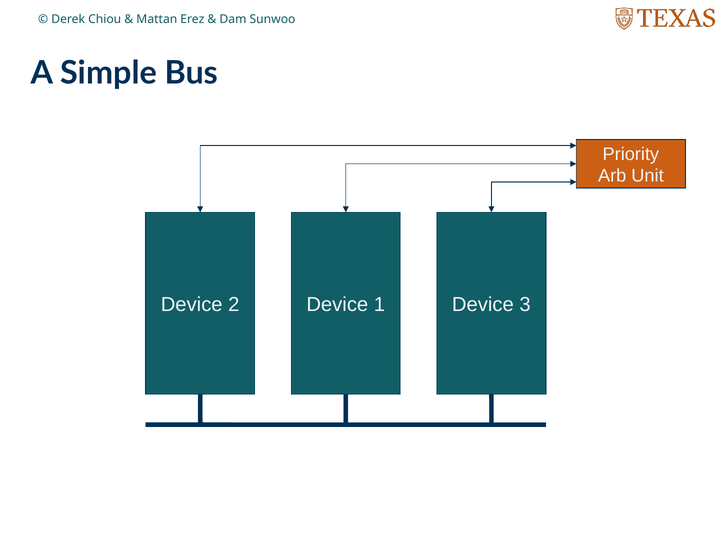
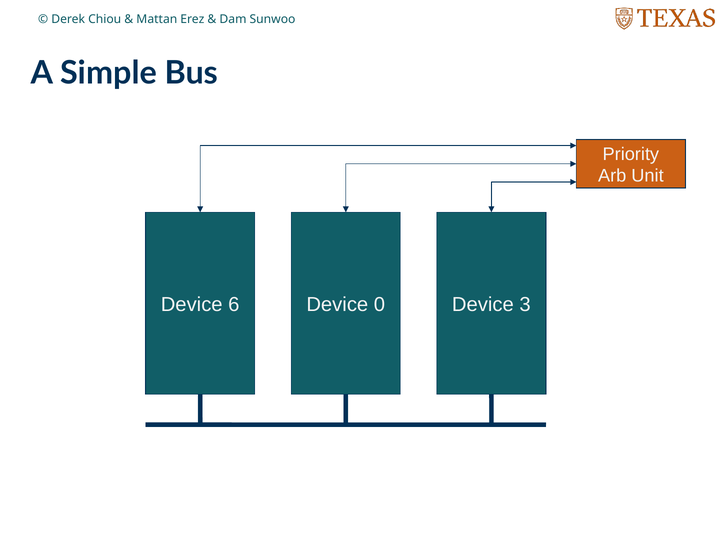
2: 2 -> 6
1: 1 -> 0
